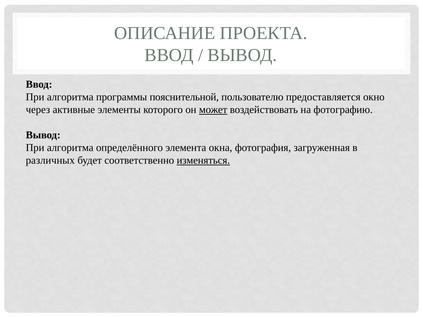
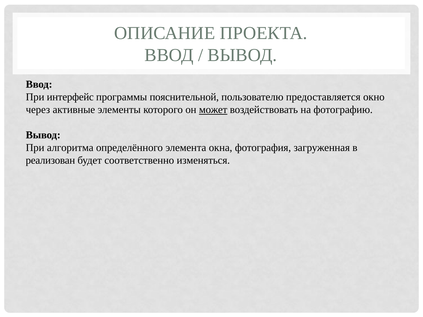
алгоритма at (70, 97): алгоритма -> интерфейс
различных: различных -> реализован
изменяться underline: present -> none
